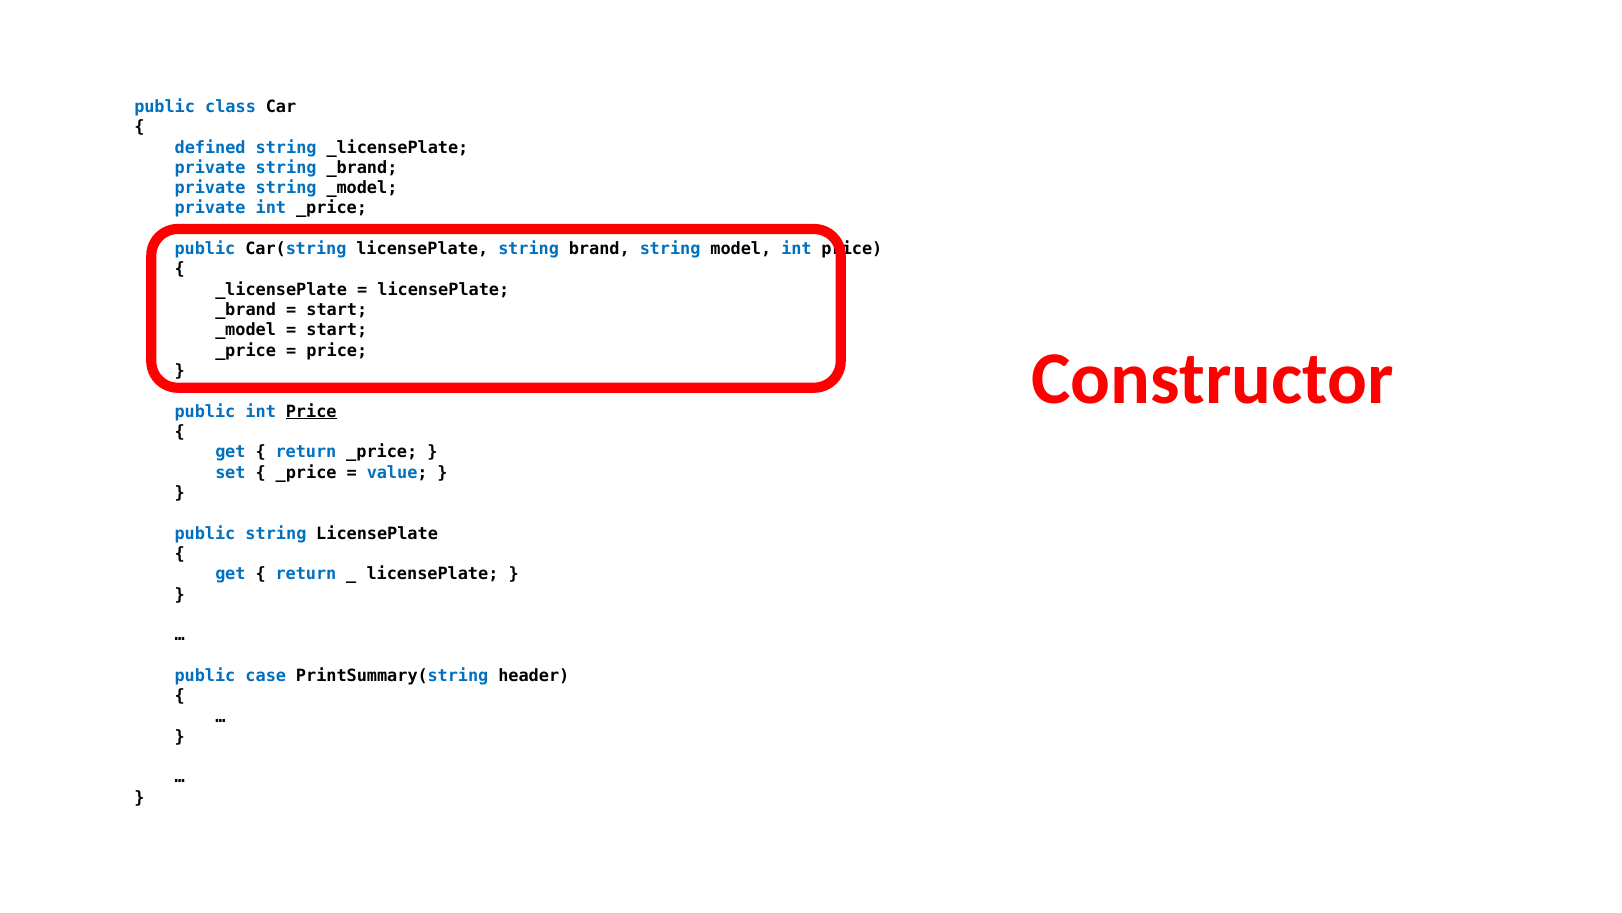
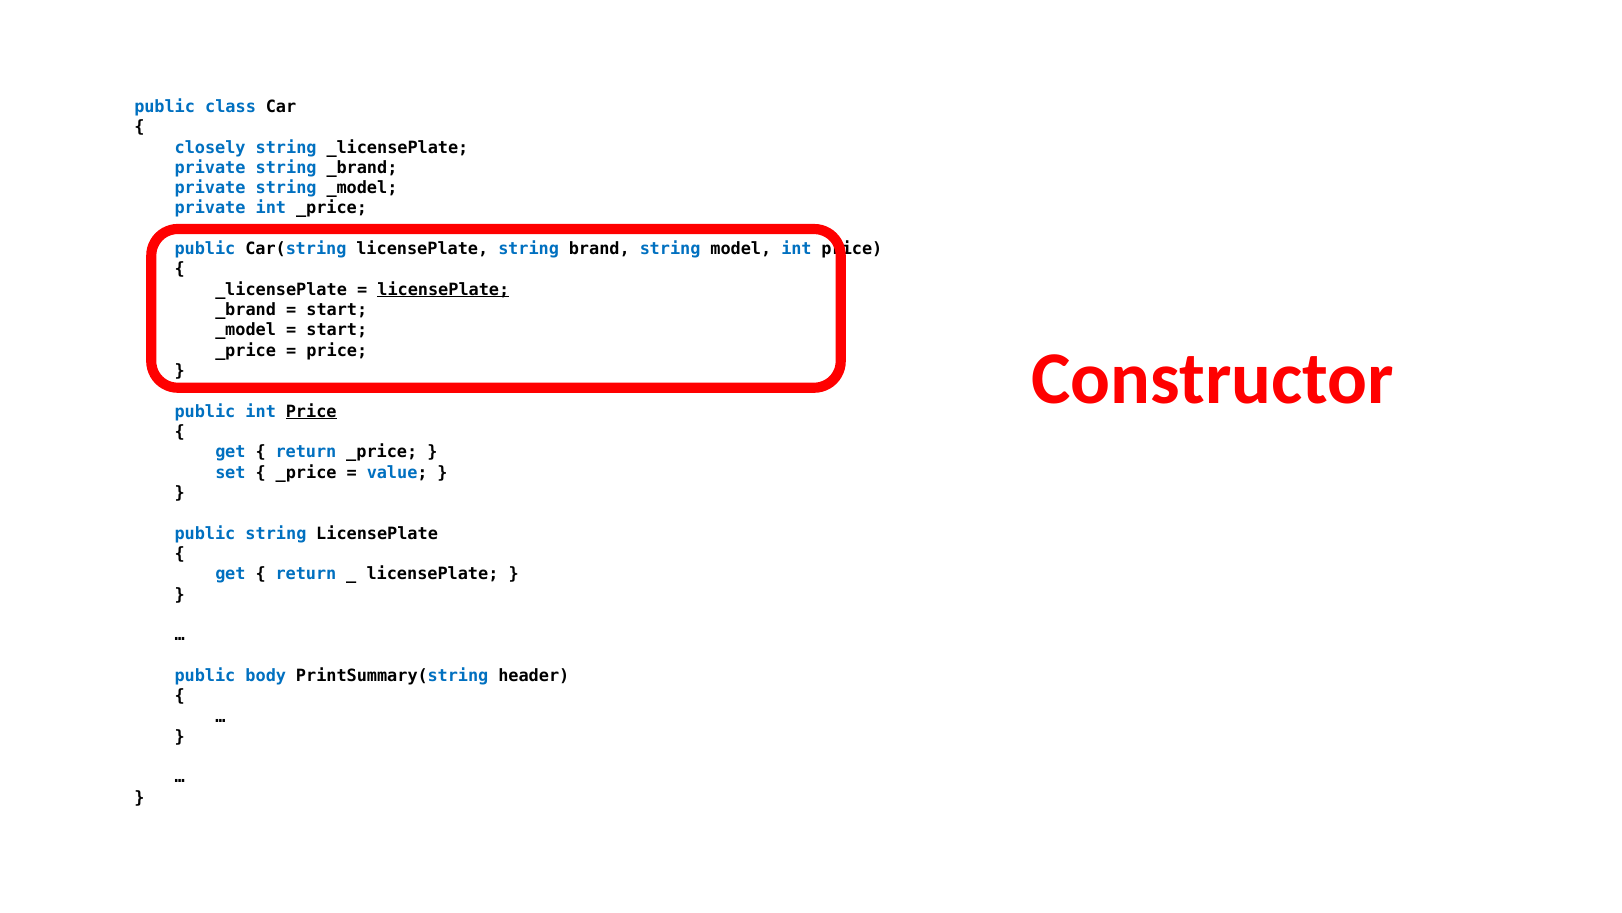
defined: defined -> closely
licensePlate at (443, 289) underline: none -> present
case: case -> body
